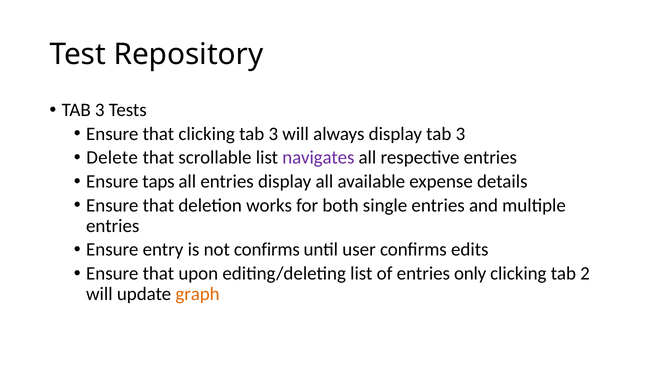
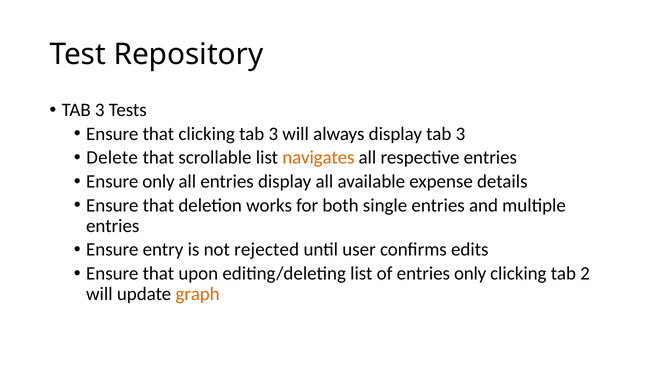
navigates colour: purple -> orange
Ensure taps: taps -> only
not confirms: confirms -> rejected
